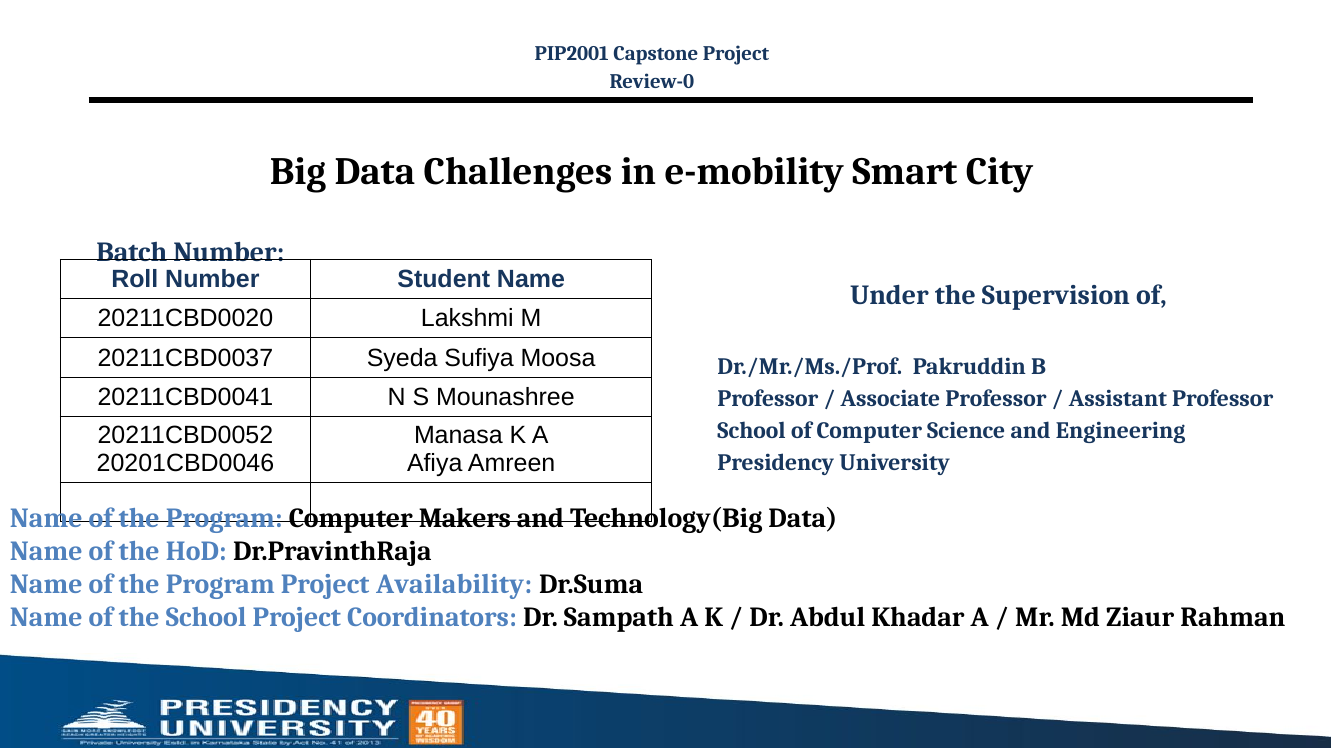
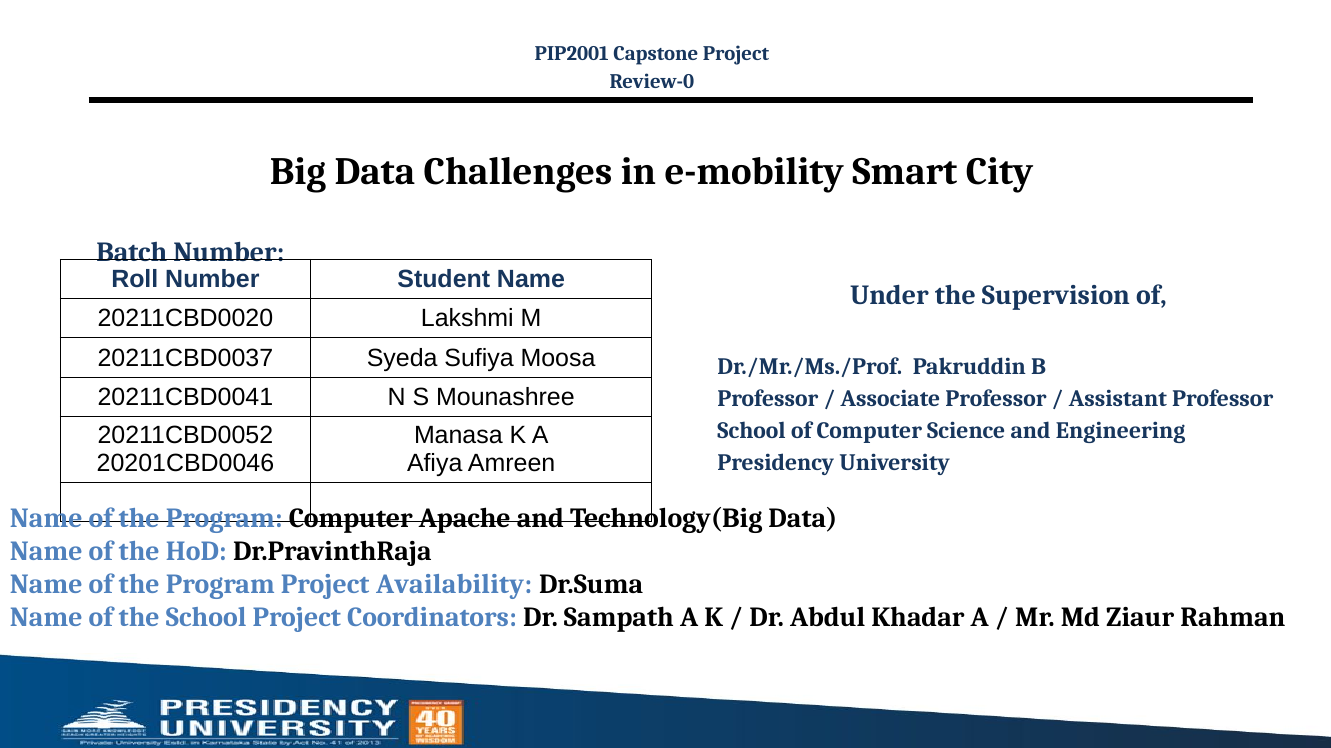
Makers: Makers -> Apache
